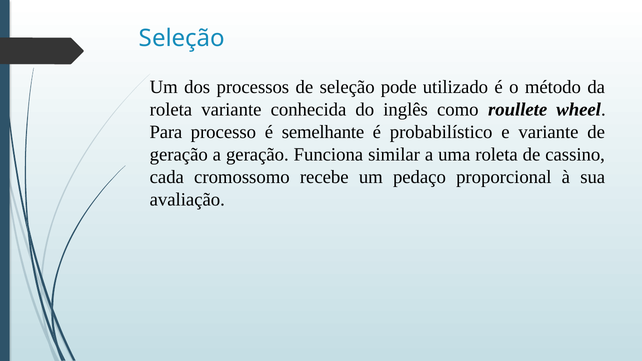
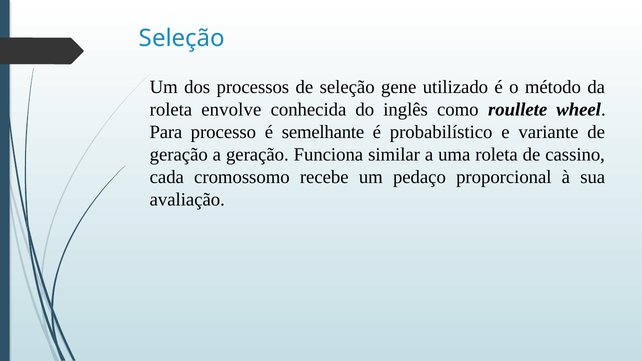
pode: pode -> gene
roleta variante: variante -> envolve
